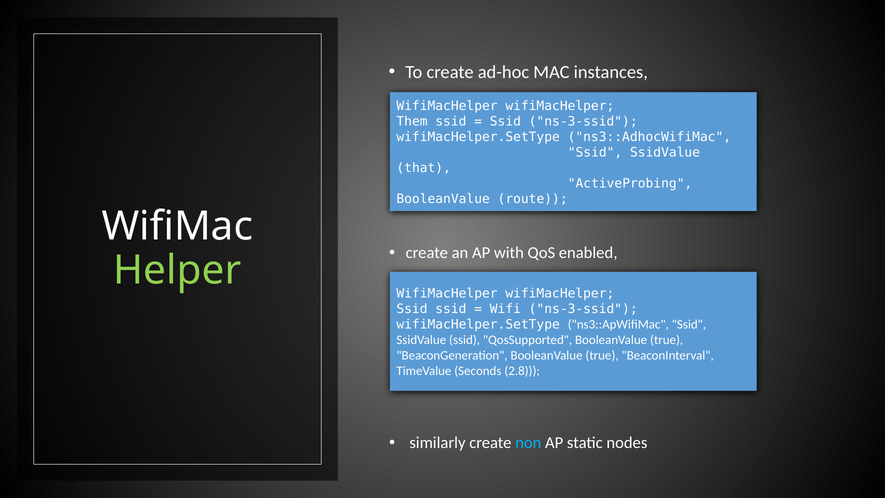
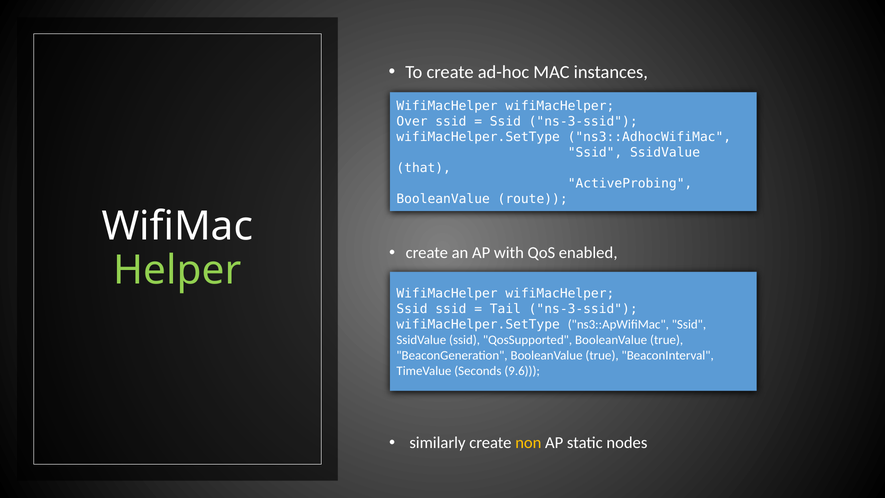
Them: Them -> Over
Wifi: Wifi -> Tail
2.8: 2.8 -> 9.6
non colour: light blue -> yellow
